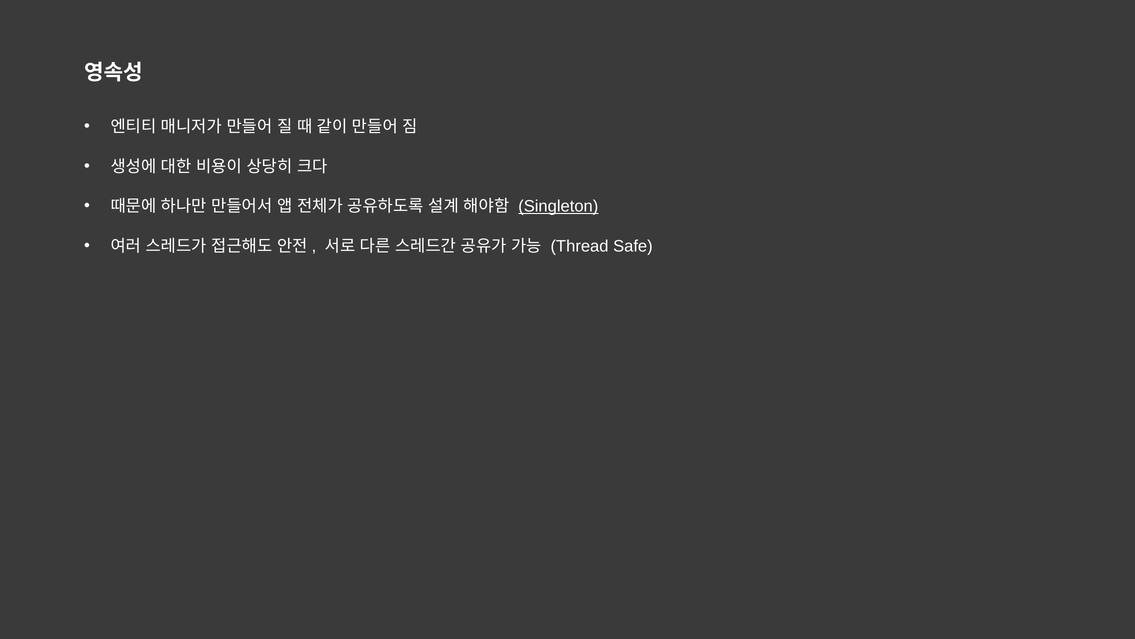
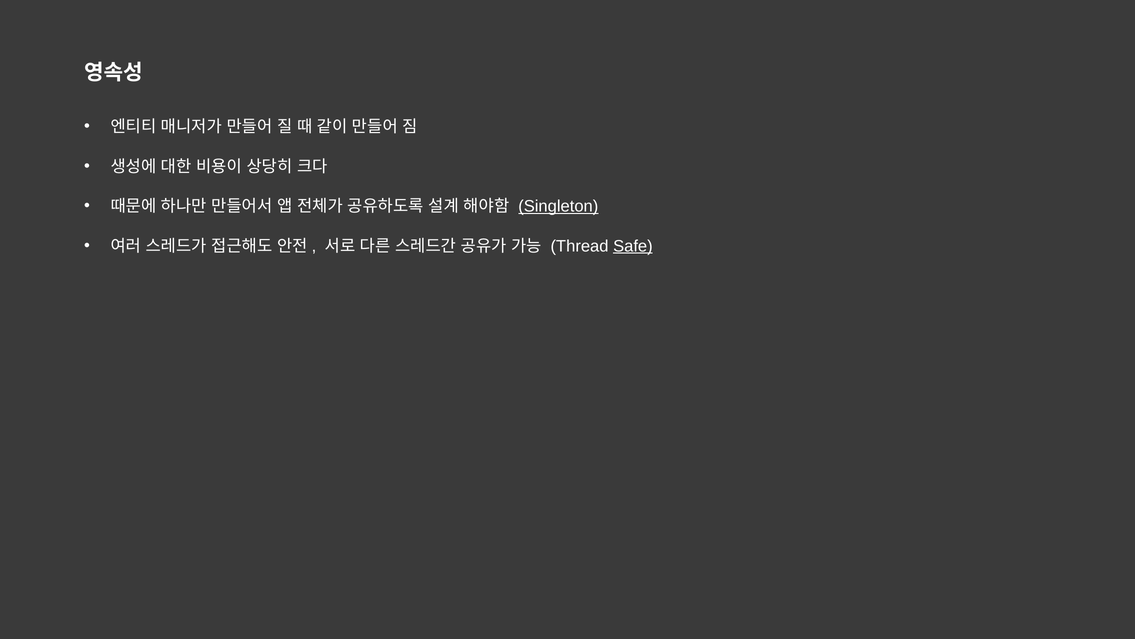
Safe underline: none -> present
